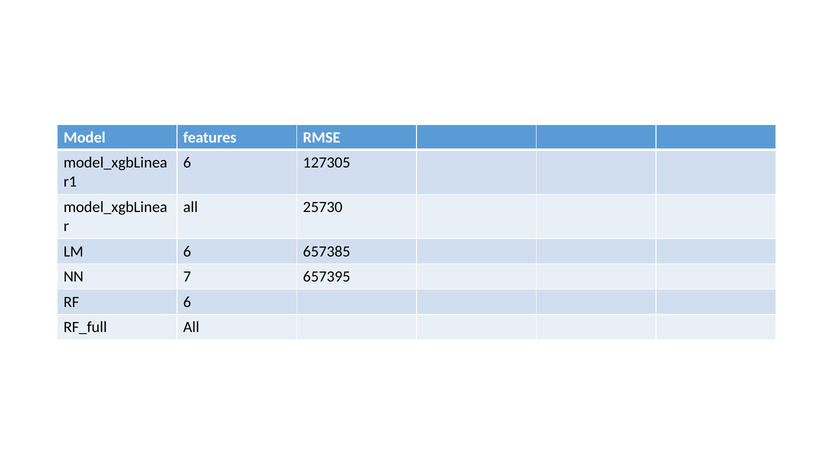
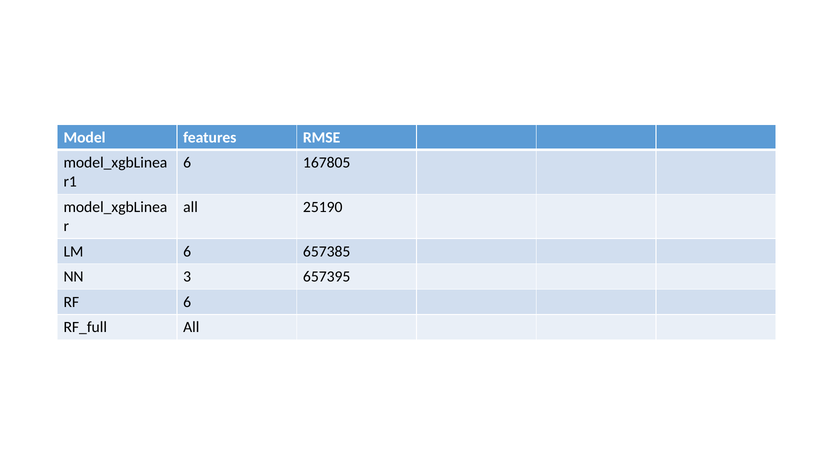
127305: 127305 -> 167805
25730: 25730 -> 25190
7: 7 -> 3
